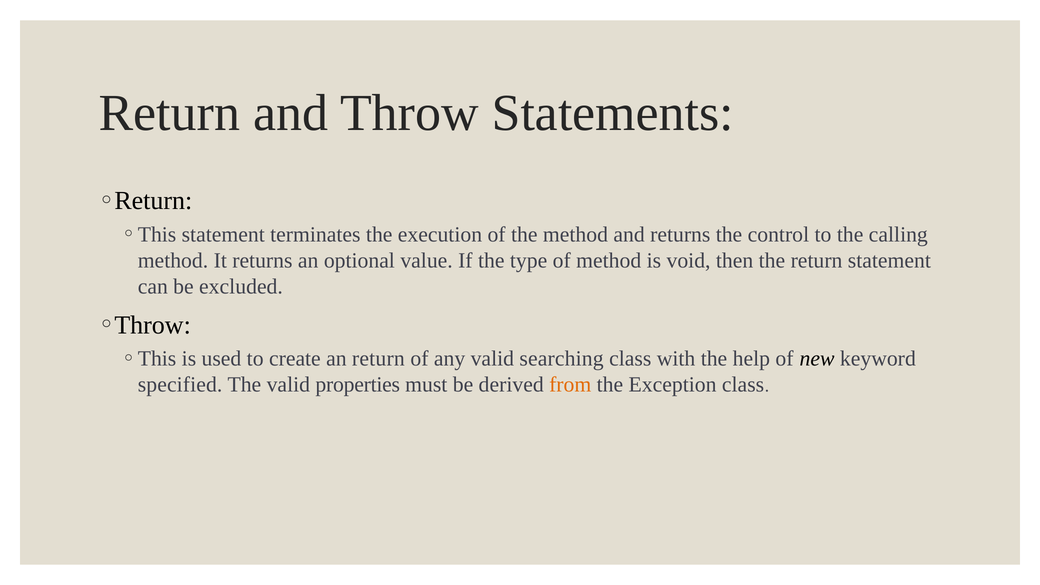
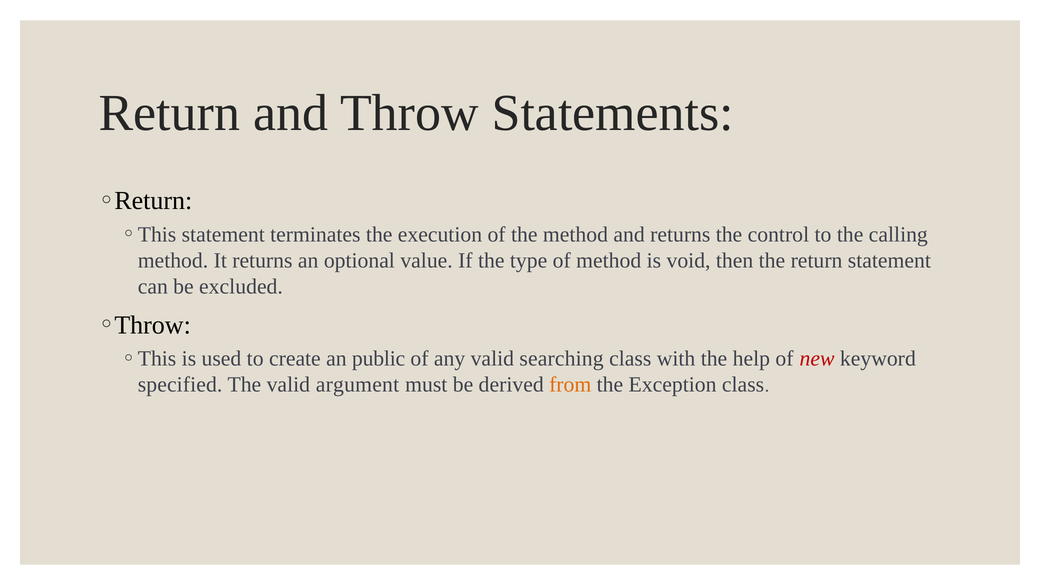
an return: return -> public
new colour: black -> red
properties: properties -> argument
